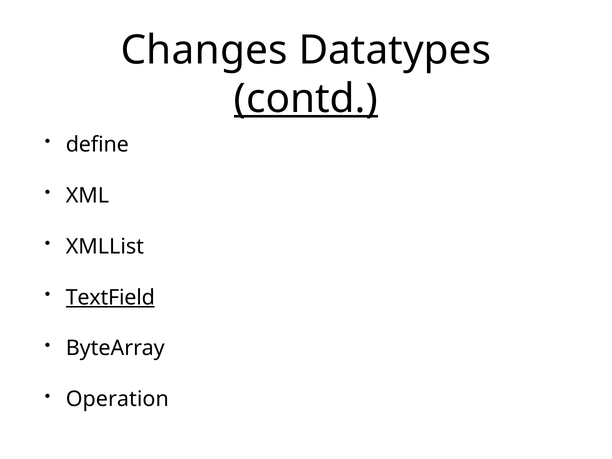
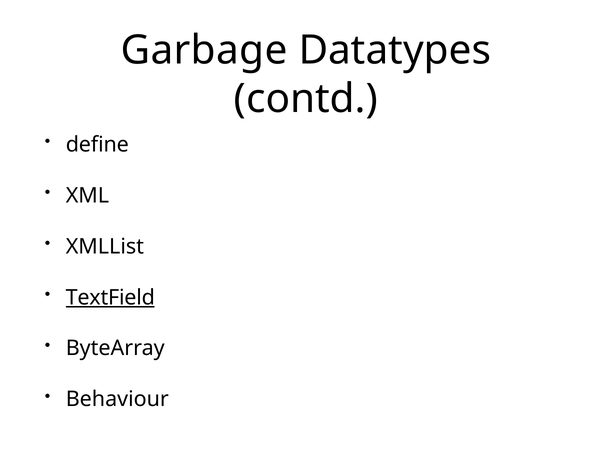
Changes: Changes -> Garbage
contd underline: present -> none
Operation: Operation -> Behaviour
